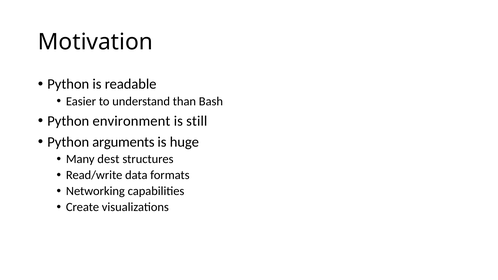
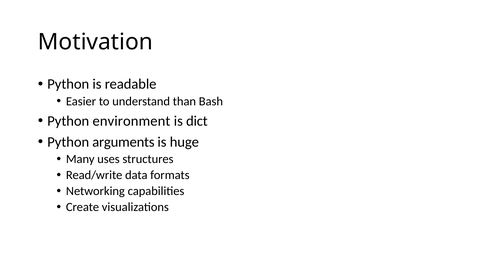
still: still -> dict
dest: dest -> uses
